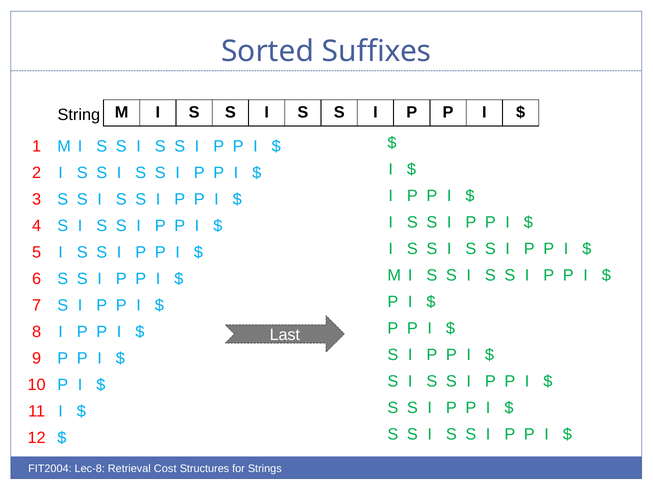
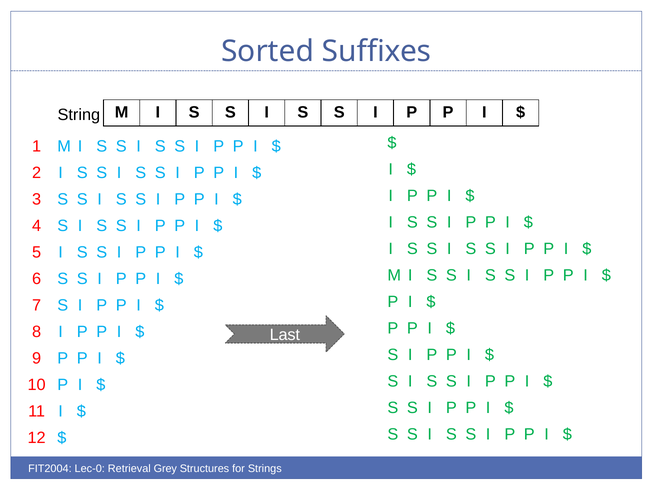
Lec-8: Lec-8 -> Lec-0
Cost: Cost -> Grey
